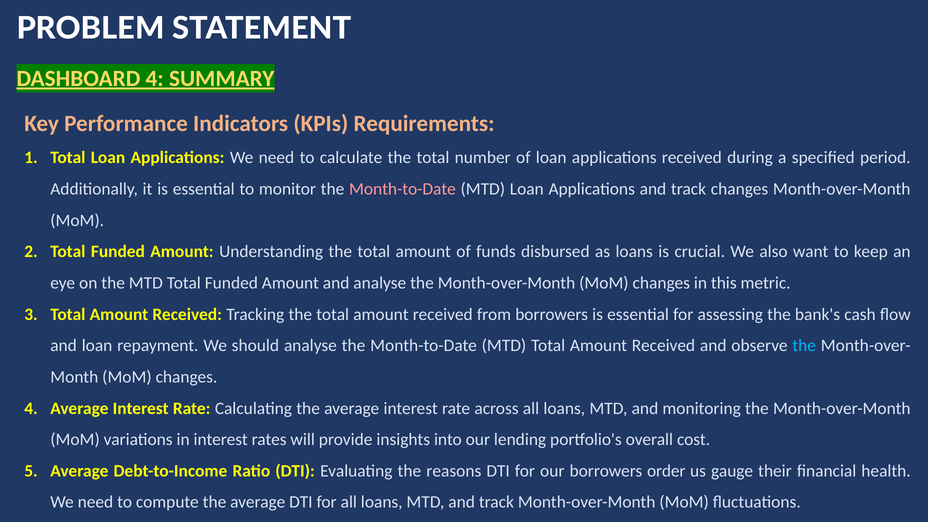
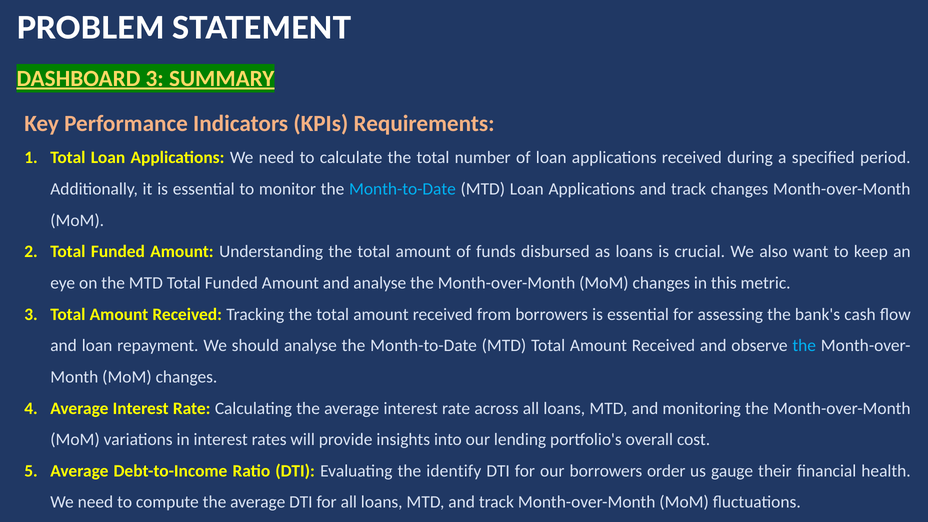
DASHBOARD 4: 4 -> 3
Month-to-Date at (402, 189) colour: pink -> light blue
reasons: reasons -> identify
